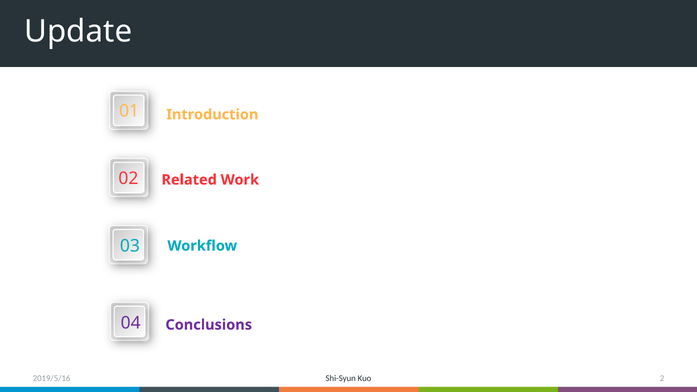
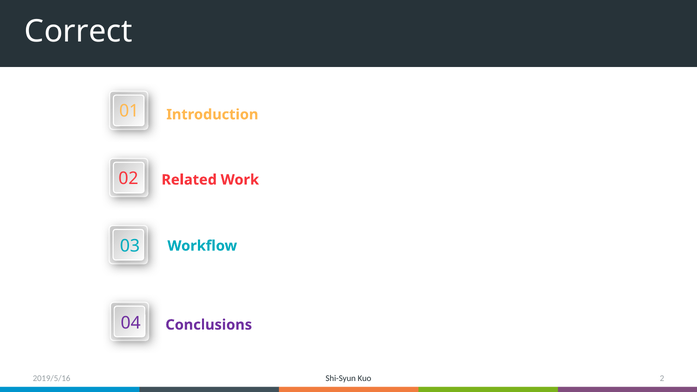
Update: Update -> Correct
